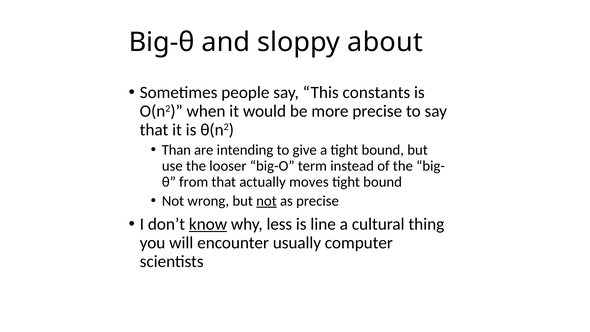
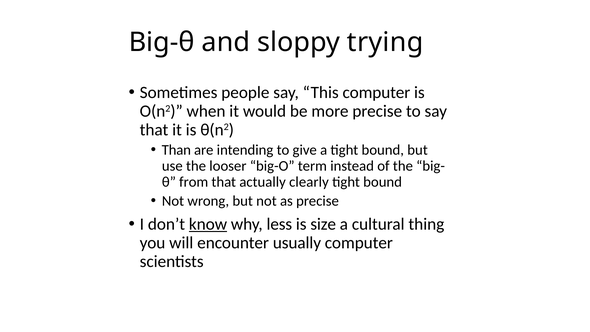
about: about -> trying
This constants: constants -> computer
moves: moves -> clearly
not at (266, 201) underline: present -> none
line: line -> size
